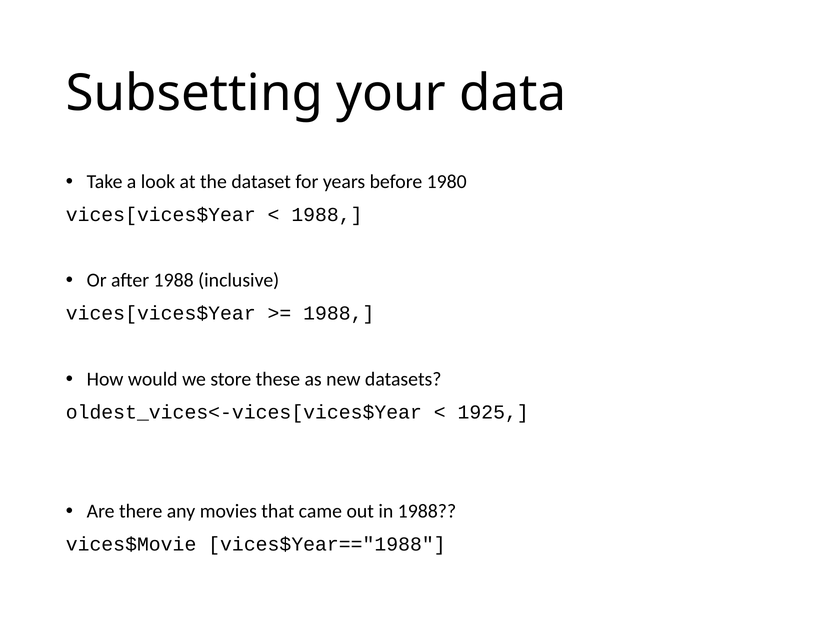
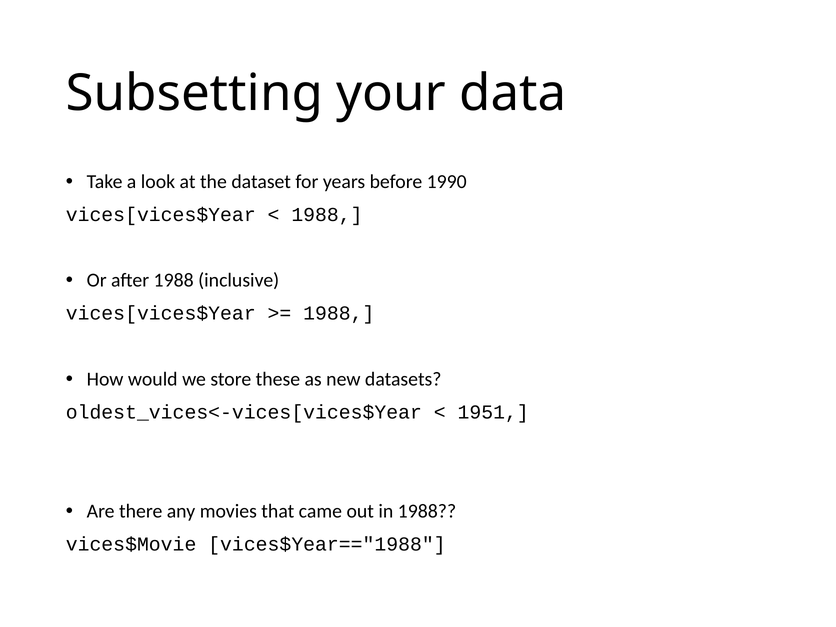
1980: 1980 -> 1990
1925: 1925 -> 1951
